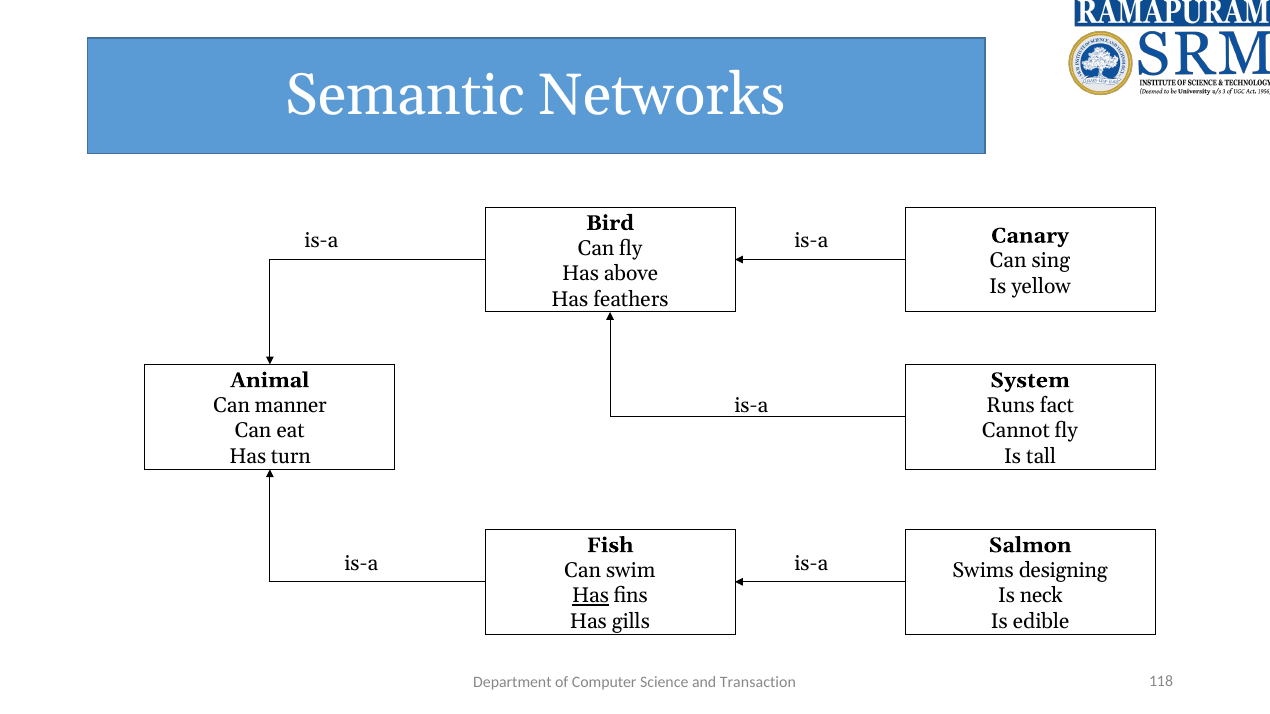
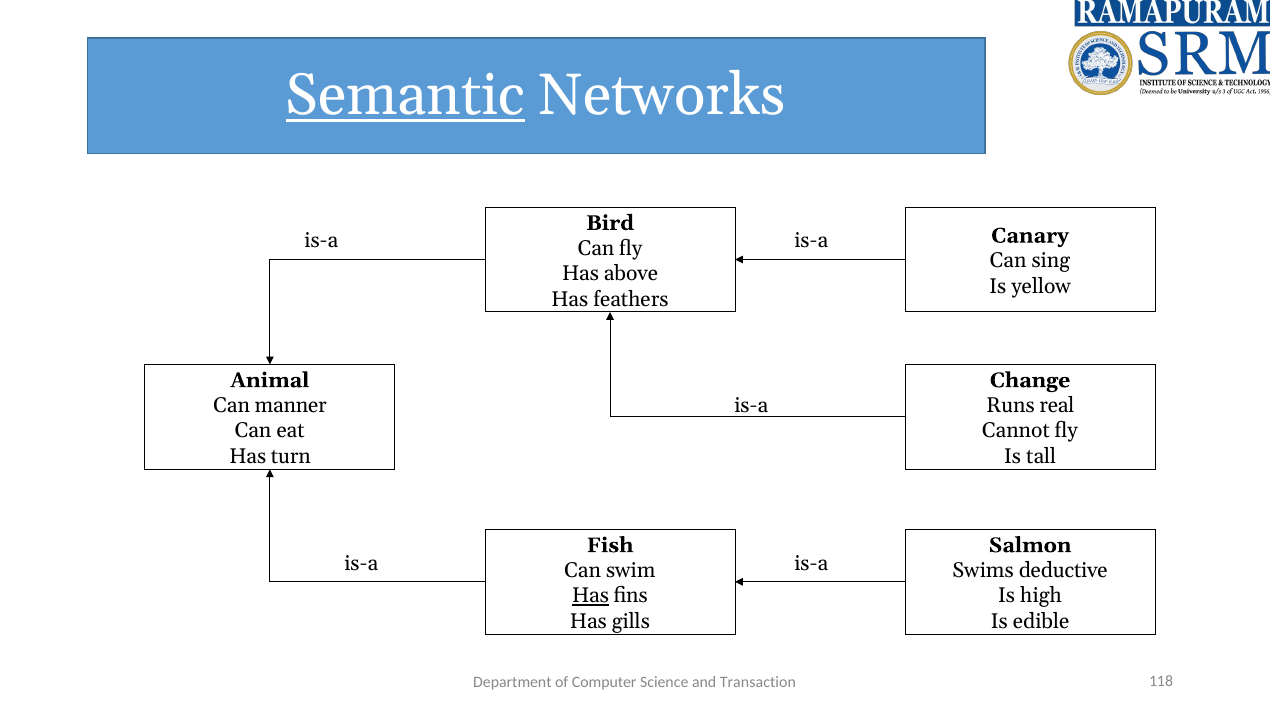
Semantic underline: none -> present
System: System -> Change
fact: fact -> real
designing: designing -> deductive
neck: neck -> high
